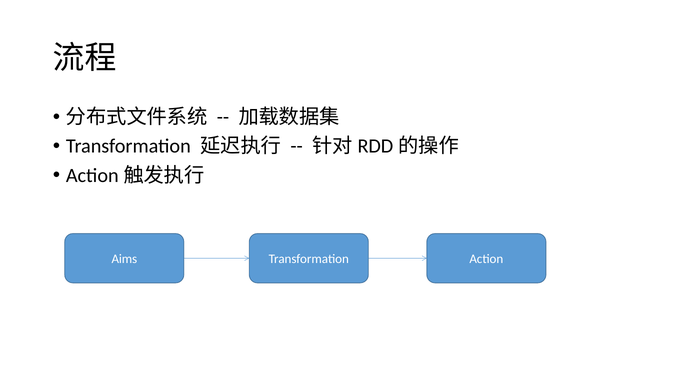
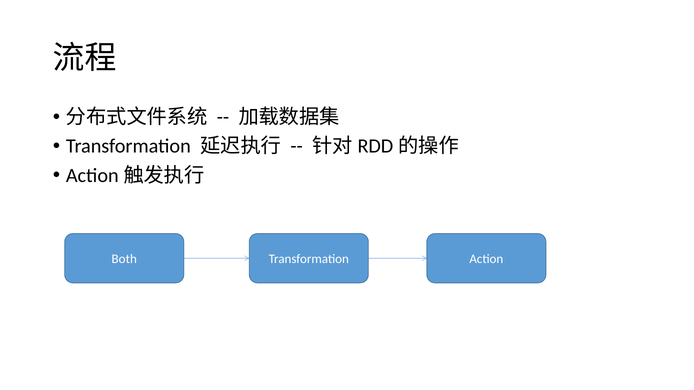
Aims: Aims -> Both
